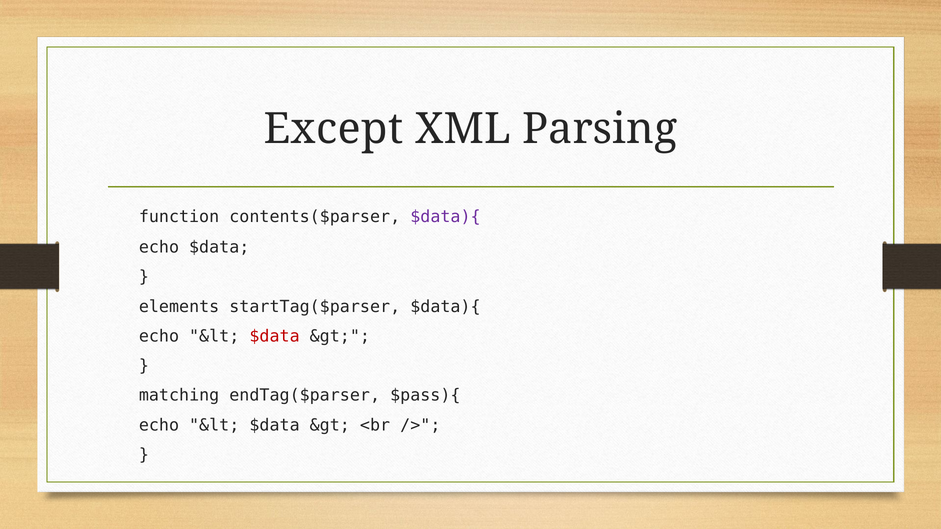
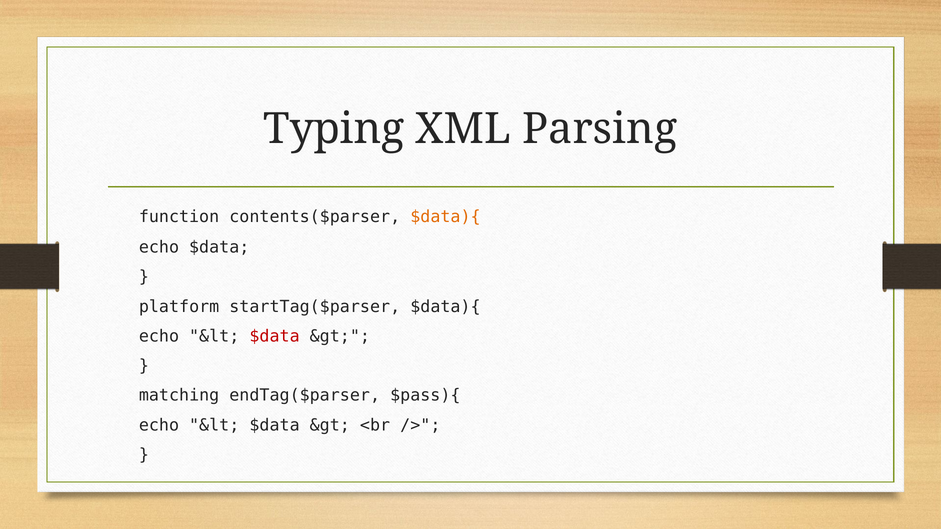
Except: Except -> Typing
$data){ at (445, 217) colour: purple -> orange
elements: elements -> platform
